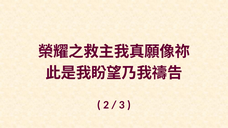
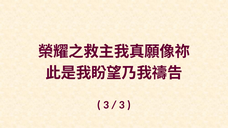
2 at (106, 105): 2 -> 3
